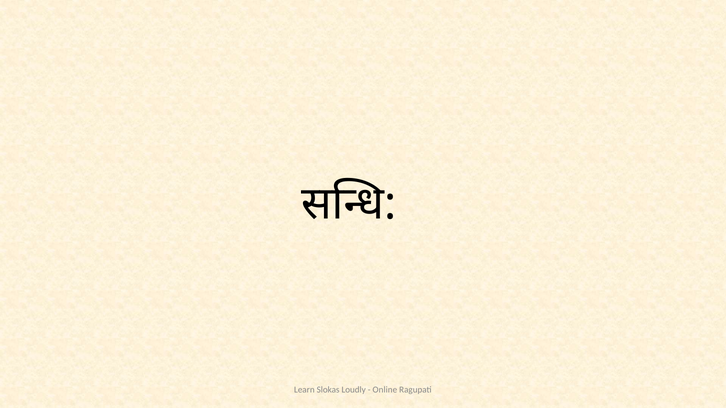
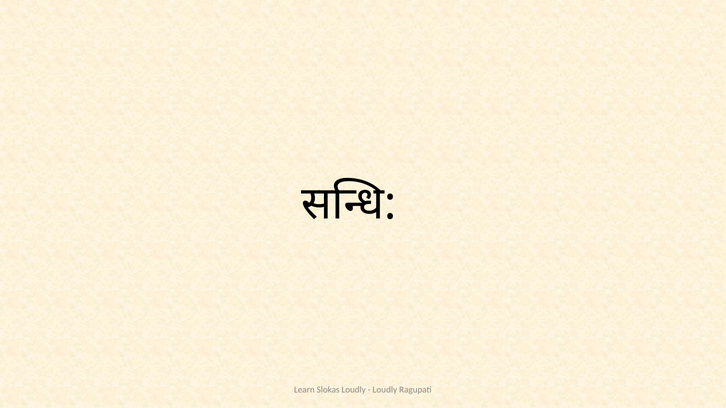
Online at (385, 390): Online -> Loudly
